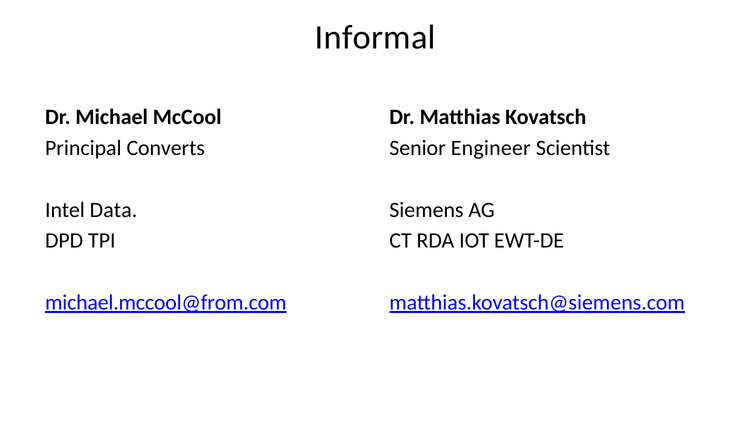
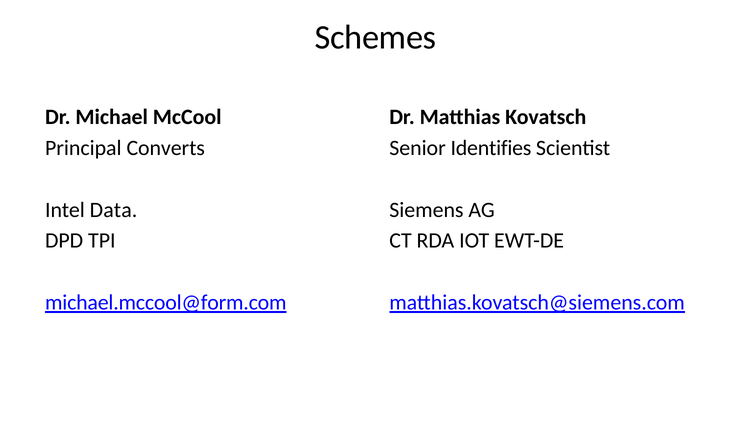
Informal: Informal -> Schemes
Engineer: Engineer -> Identifies
michael.mccool@from.com: michael.mccool@from.com -> michael.mccool@form.com
